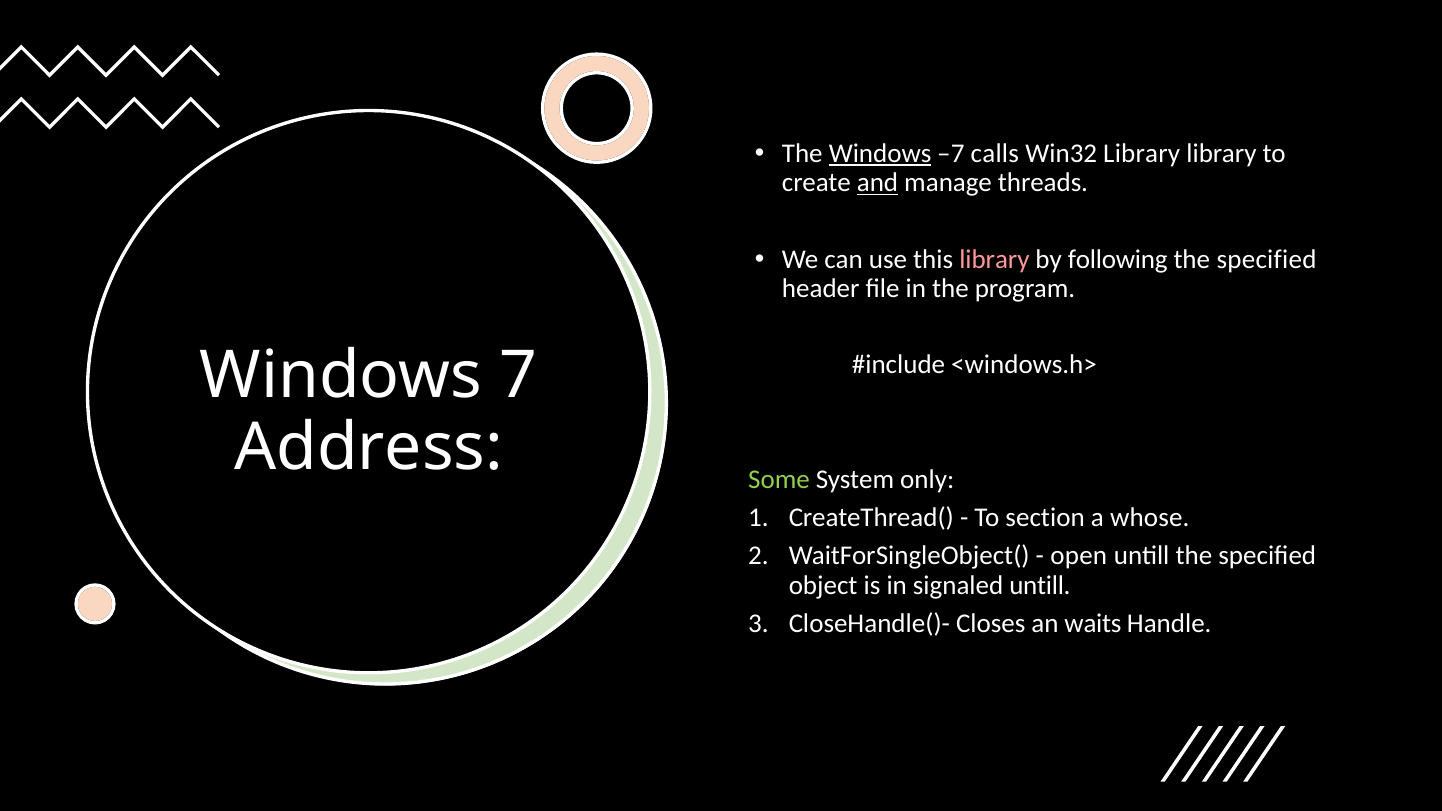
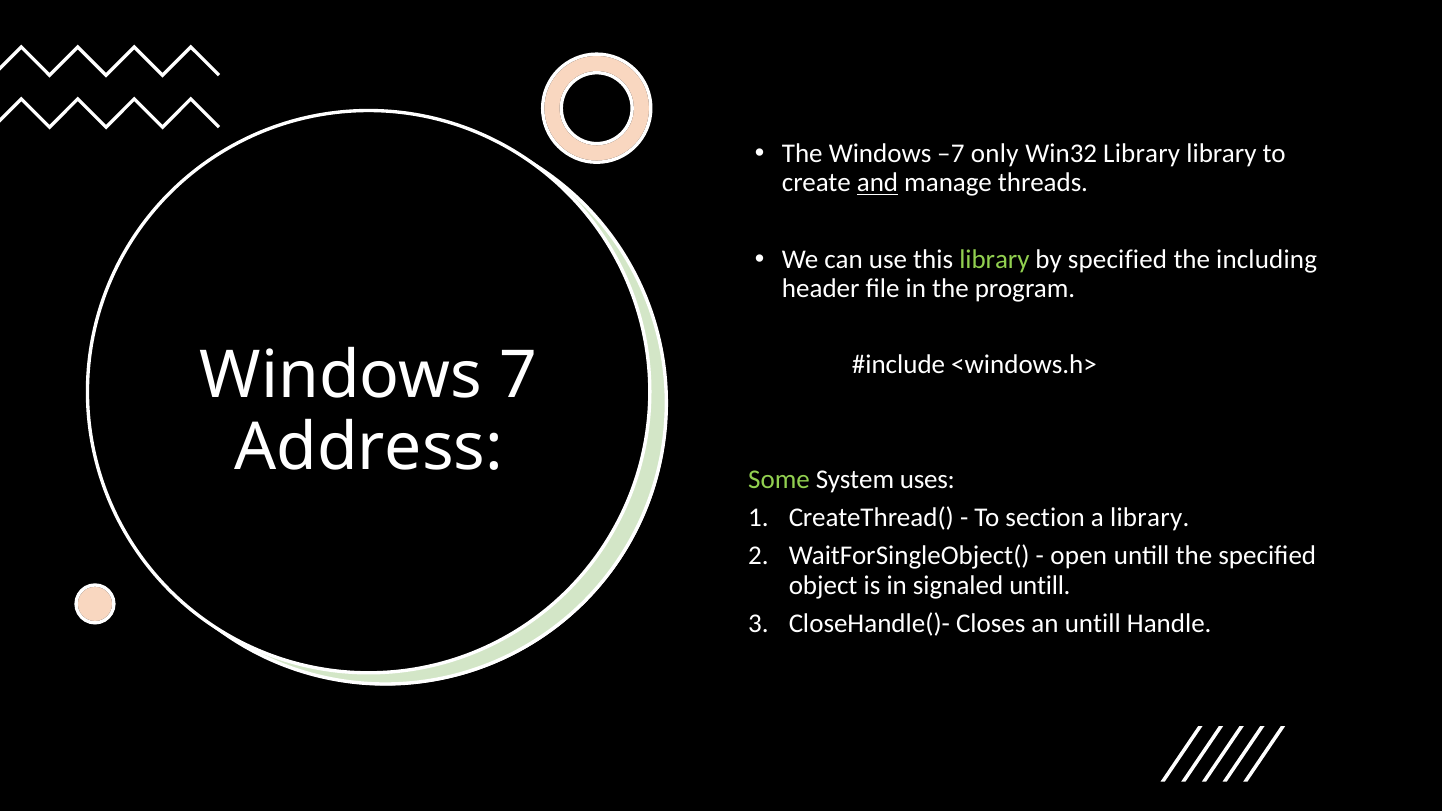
Windows at (880, 154) underline: present -> none
calls: calls -> only
library at (994, 259) colour: pink -> light green
by following: following -> specified
specified at (1267, 259): specified -> including
only: only -> uses
a whose: whose -> library
an waits: waits -> untill
